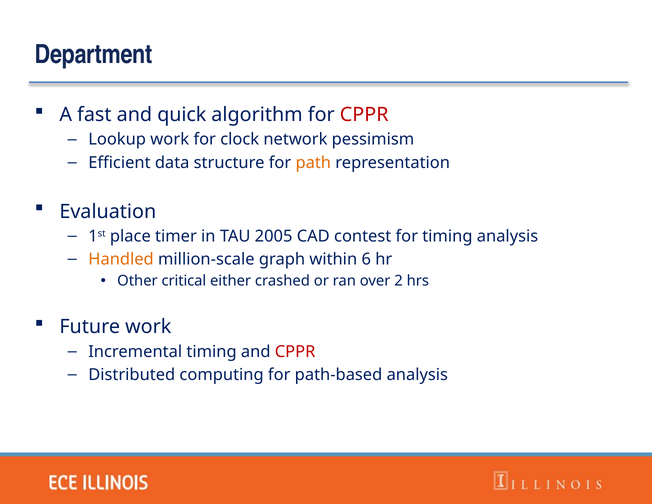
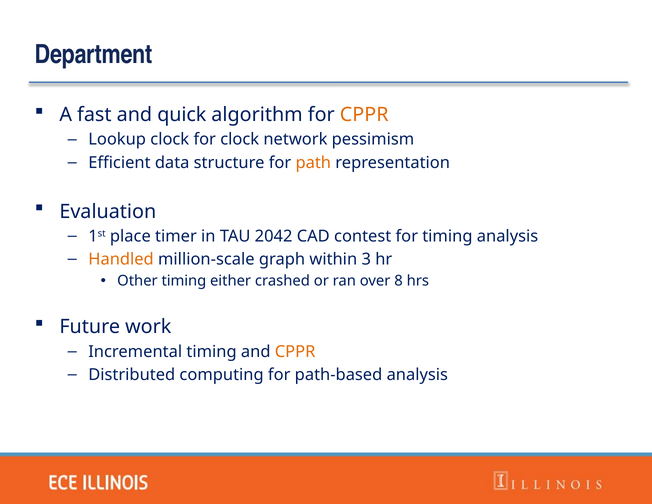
CPPR at (364, 115) colour: red -> orange
Lookup work: work -> clock
2005: 2005 -> 2042
6: 6 -> 3
Other critical: critical -> timing
2: 2 -> 8
CPPR at (295, 352) colour: red -> orange
